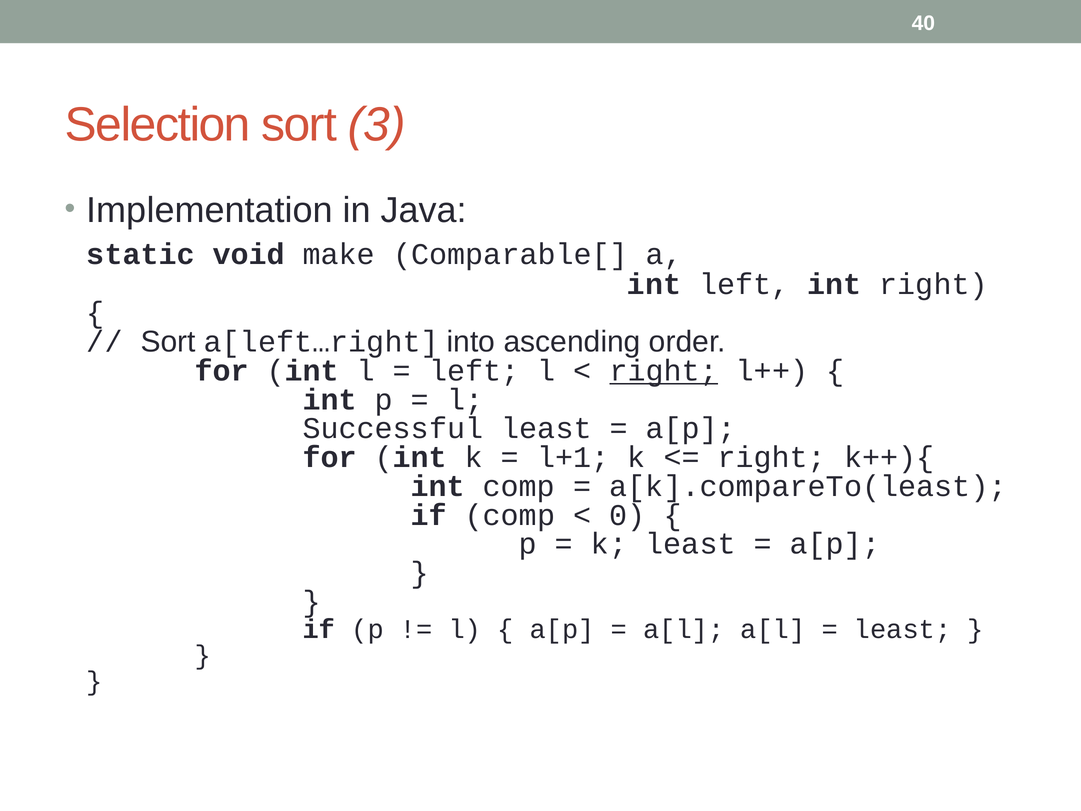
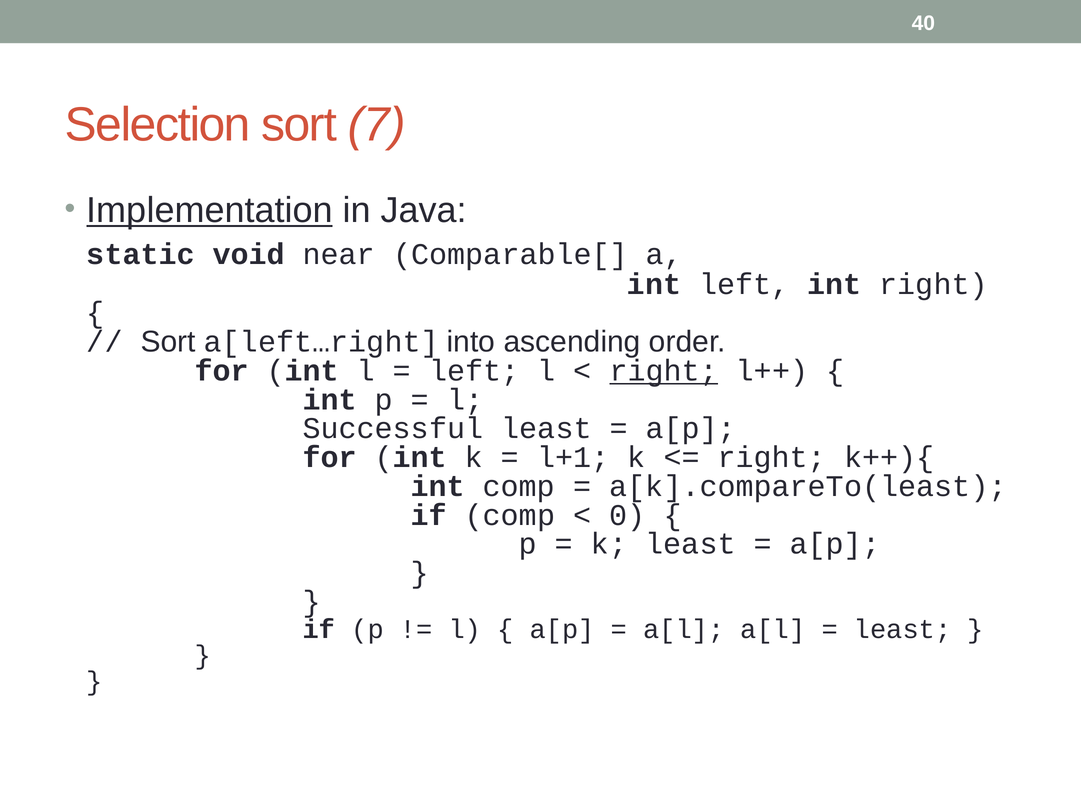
3: 3 -> 7
Implementation underline: none -> present
make: make -> near
